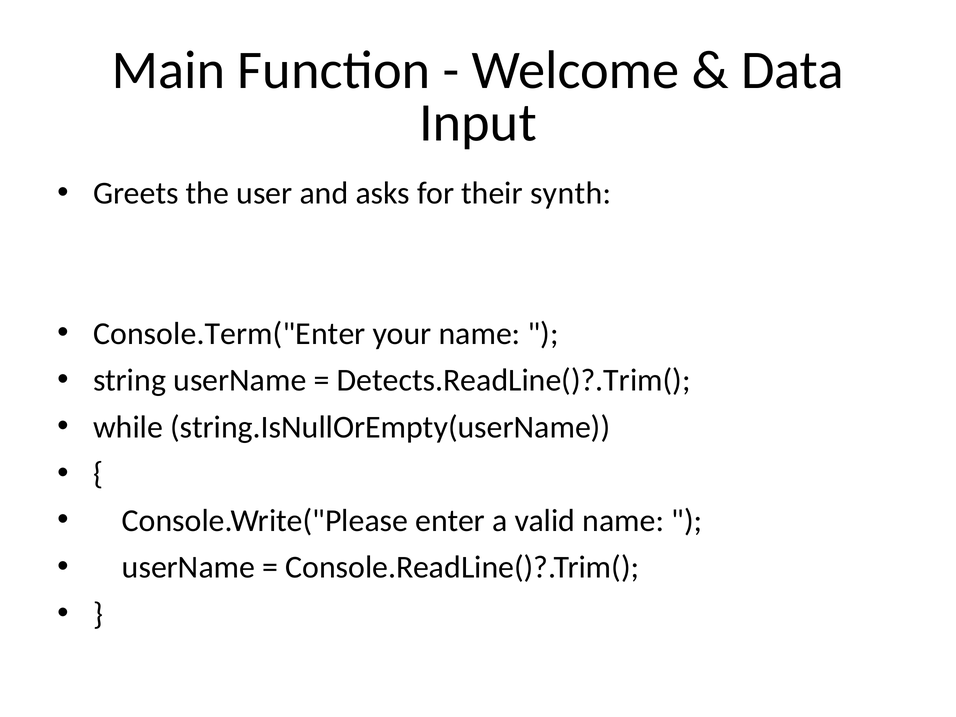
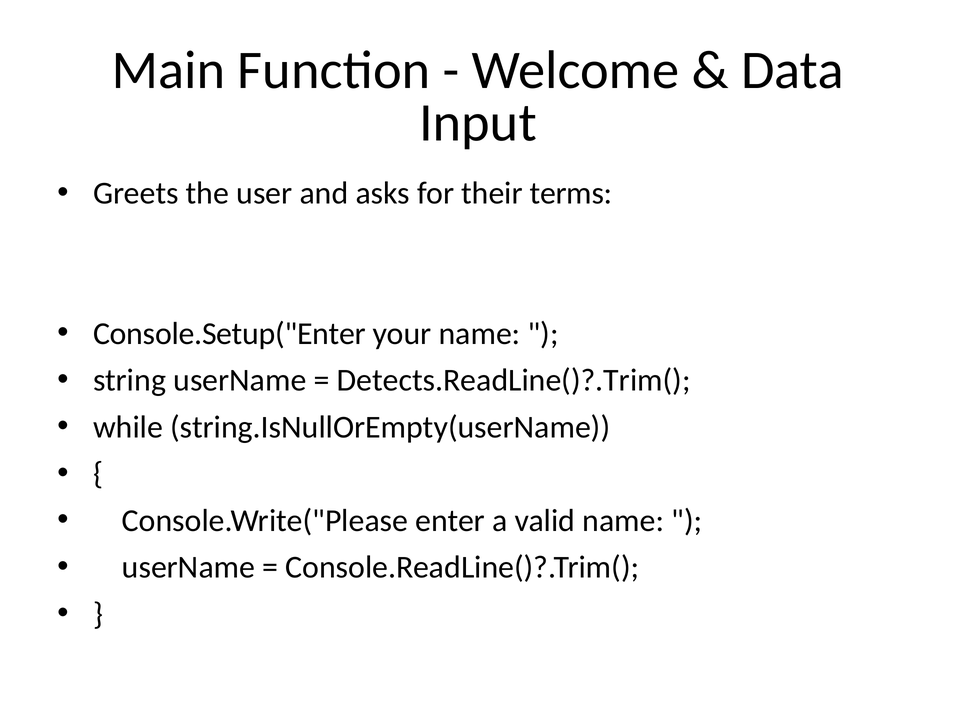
synth: synth -> terms
Console.Term("Enter: Console.Term("Enter -> Console.Setup("Enter
